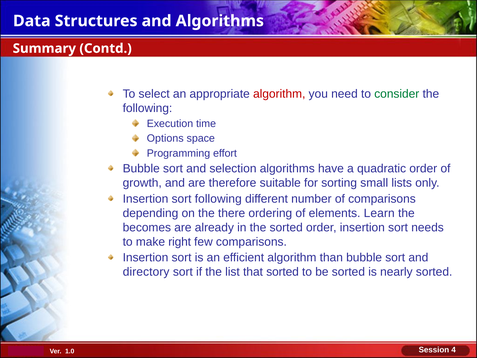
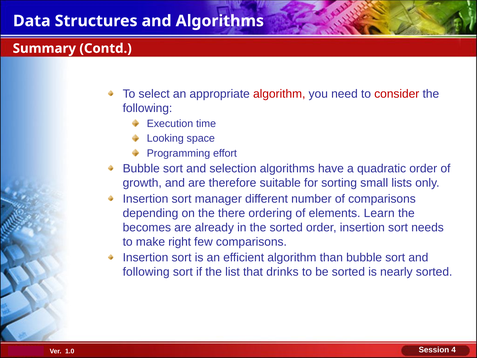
consider colour: green -> red
Options: Options -> Looking
sort following: following -> manager
directory at (146, 272): directory -> following
that sorted: sorted -> drinks
